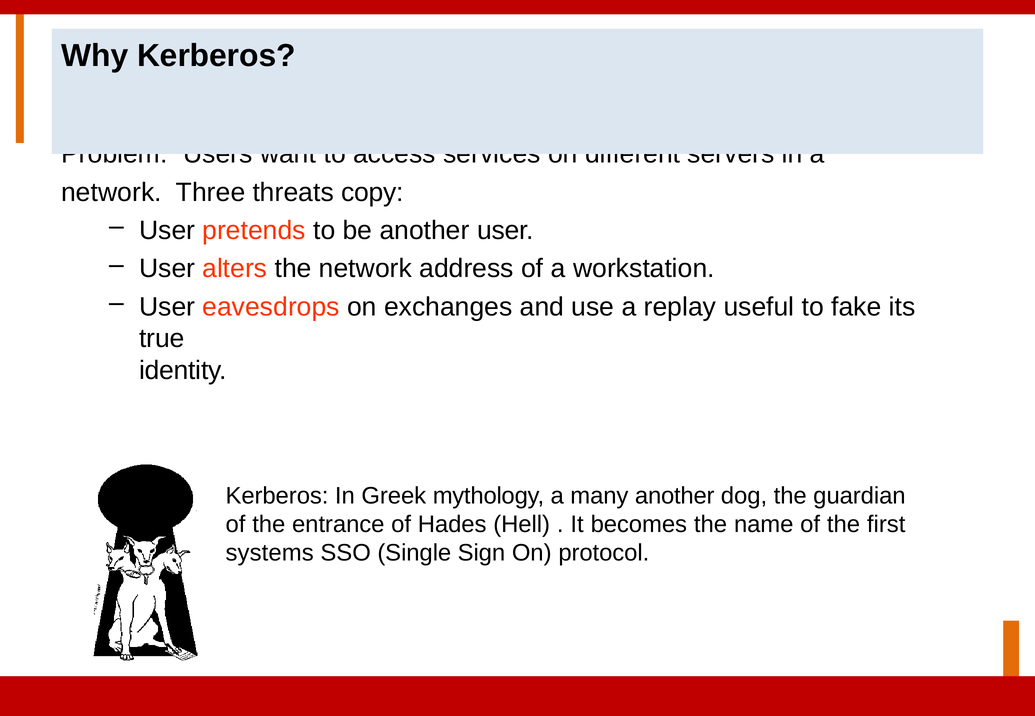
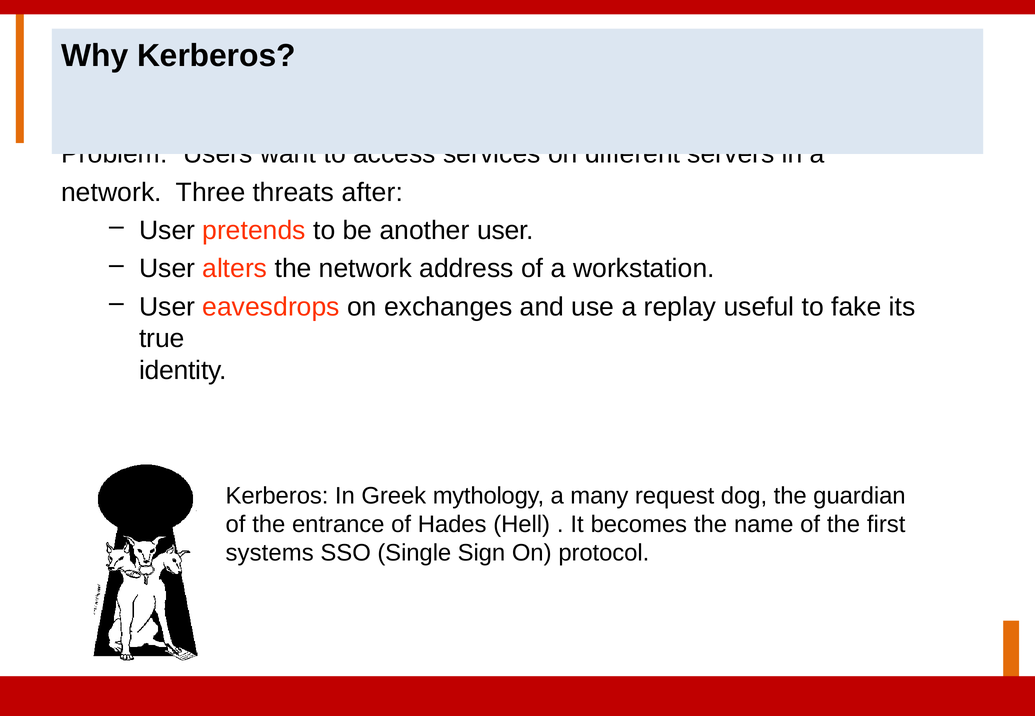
copy: copy -> after
many another: another -> request
